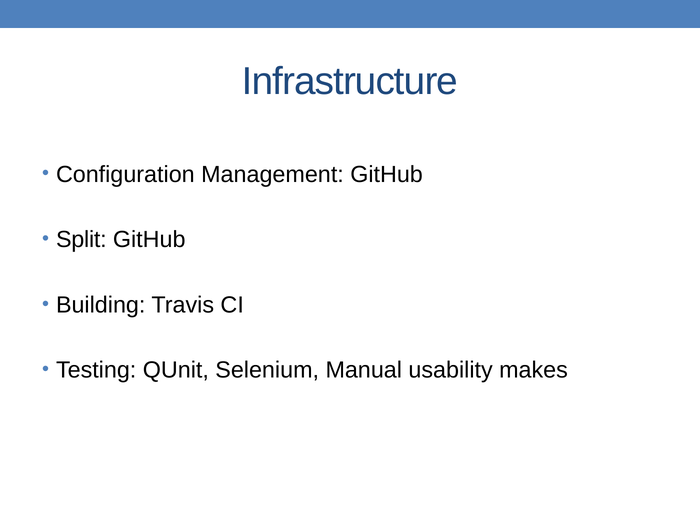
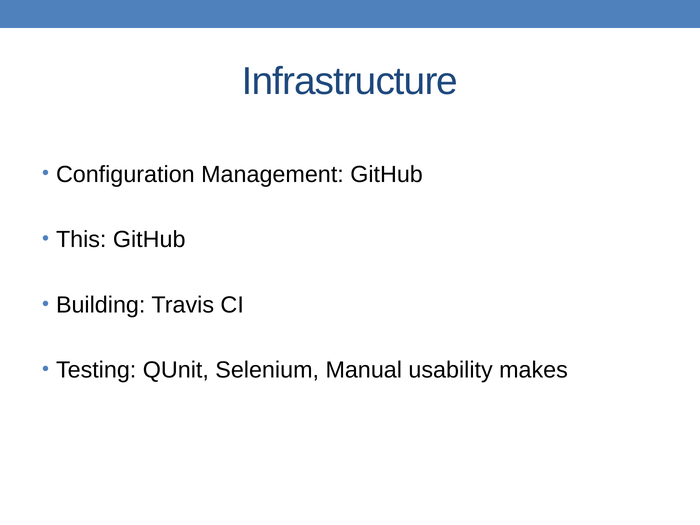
Split: Split -> This
